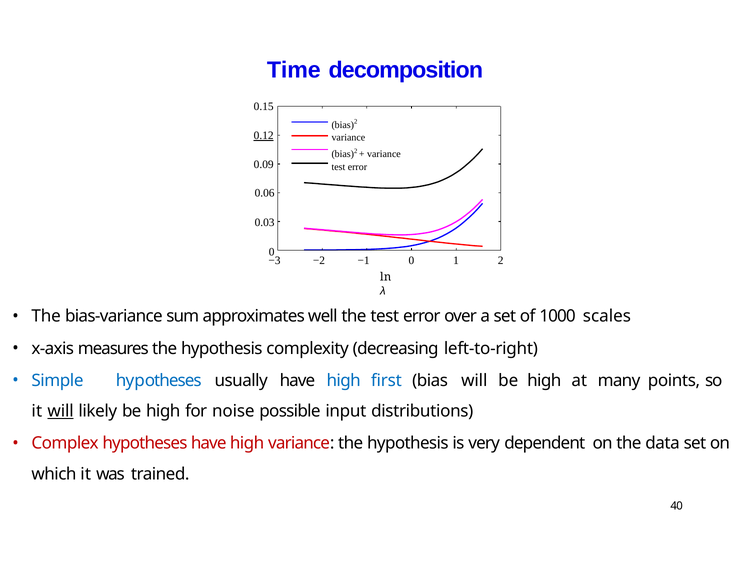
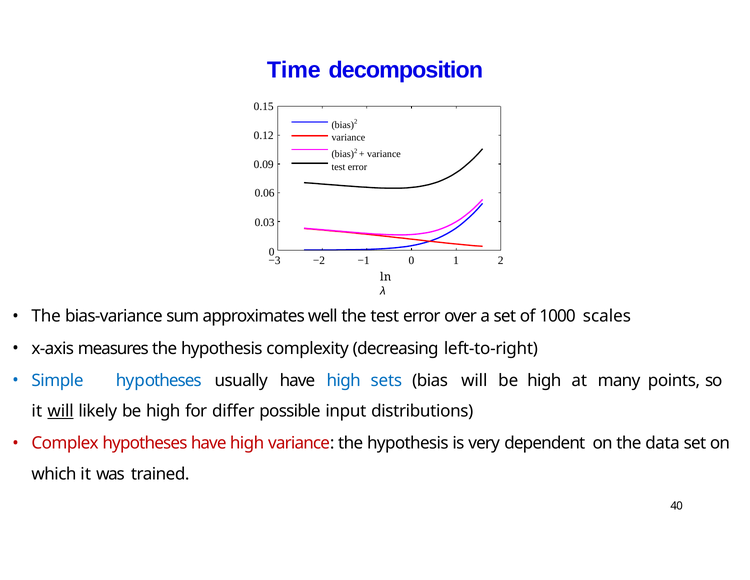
0.12 underline: present -> none
first: first -> sets
noise: noise -> differ
